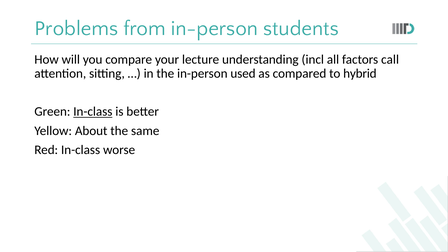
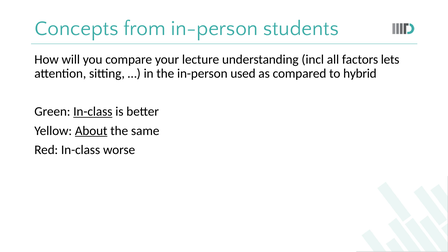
Problems: Problems -> Concepts
call: call -> lets
About underline: none -> present
